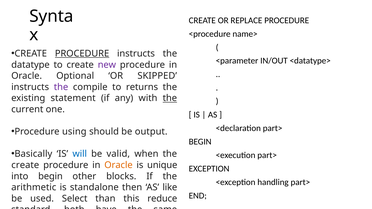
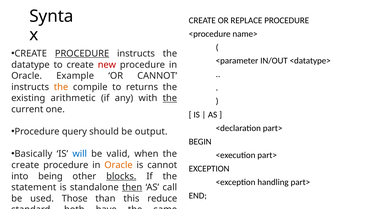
new colour: purple -> red
Optional: Optional -> Example
OR SKIPPED: SKIPPED -> CANNOT
the at (61, 87) colour: purple -> orange
statement: statement -> arithmetic
using: using -> query
is unique: unique -> cannot
into begin: begin -> being
blocks underline: none -> present
arithmetic: arithmetic -> statement
then underline: none -> present
like: like -> call
Select: Select -> Those
